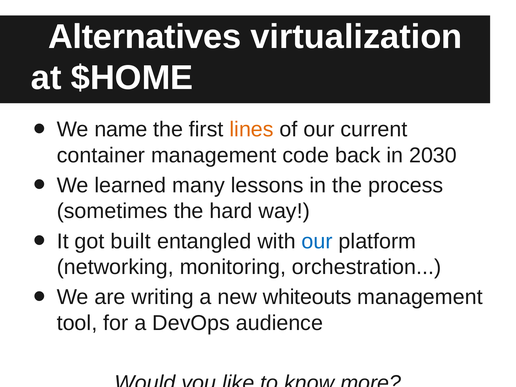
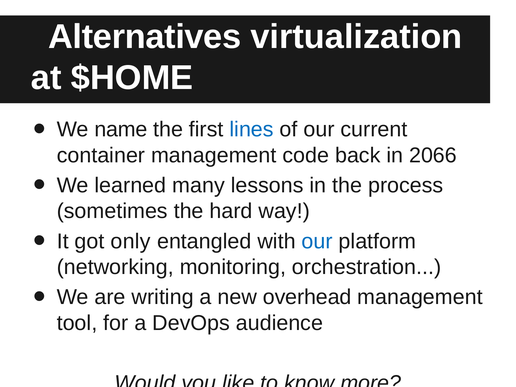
lines colour: orange -> blue
2030: 2030 -> 2066
built: built -> only
whiteouts: whiteouts -> overhead
